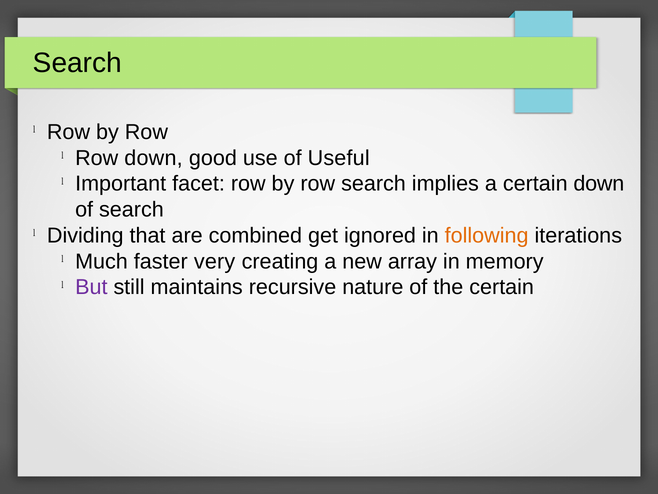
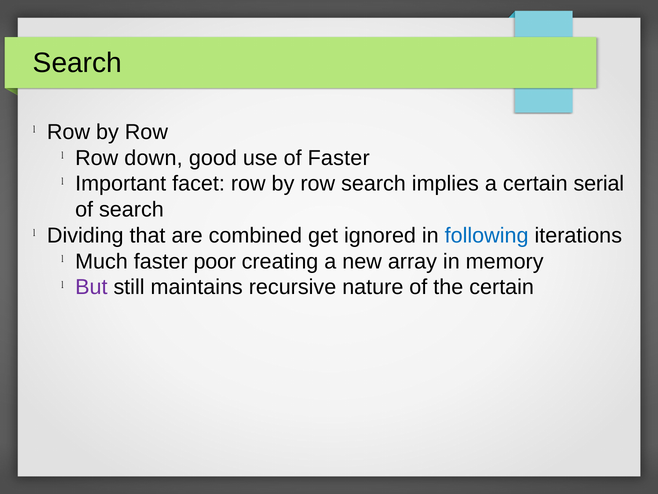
of Useful: Useful -> Faster
certain down: down -> serial
following colour: orange -> blue
very: very -> poor
